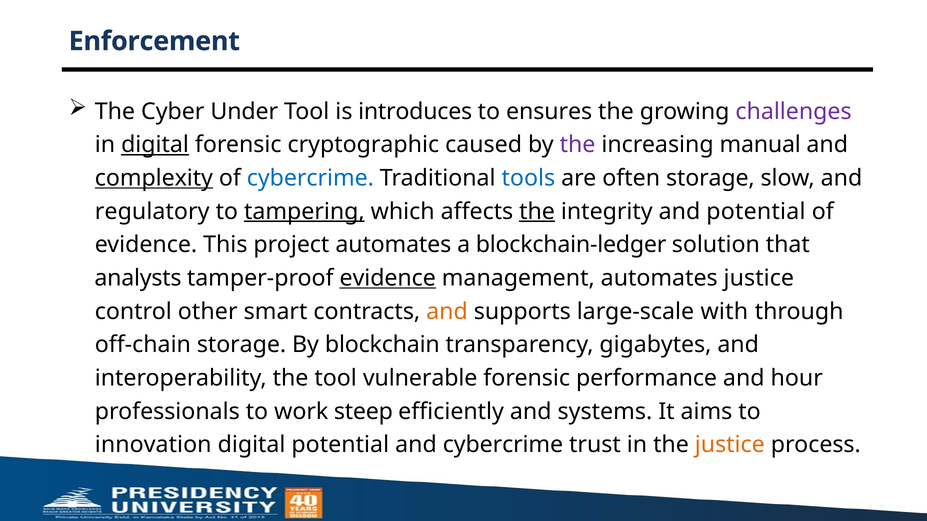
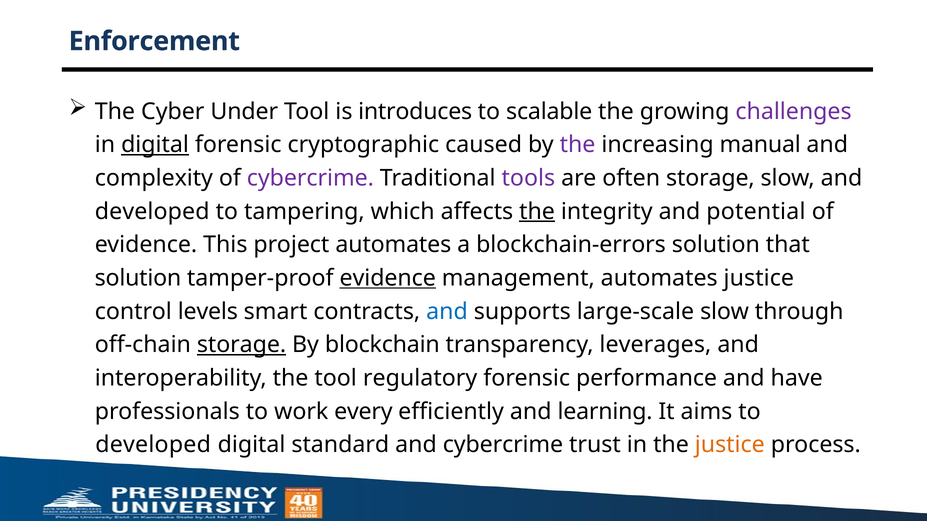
ensures: ensures -> scalable
complexity underline: present -> none
cybercrime at (310, 178) colour: blue -> purple
tools colour: blue -> purple
regulatory at (152, 212): regulatory -> developed
tampering underline: present -> none
blockchain-ledger: blockchain-ledger -> blockchain-errors
analysts at (138, 278): analysts -> solution
other: other -> levels
and at (447, 312) colour: orange -> blue
large-scale with: with -> slow
storage at (242, 345) underline: none -> present
gigabytes: gigabytes -> leverages
vulnerable: vulnerable -> regulatory
hour: hour -> have
steep: steep -> every
systems: systems -> learning
innovation at (153, 445): innovation -> developed
digital potential: potential -> standard
